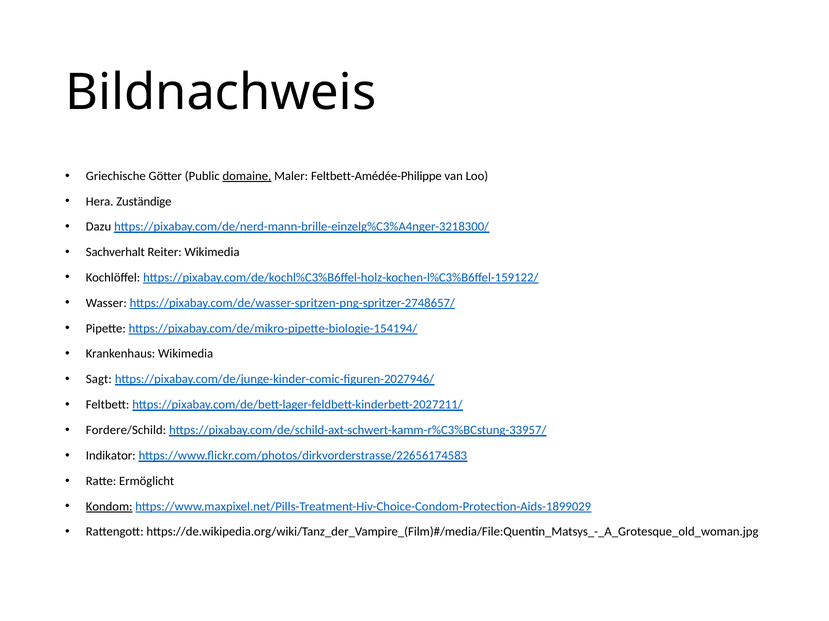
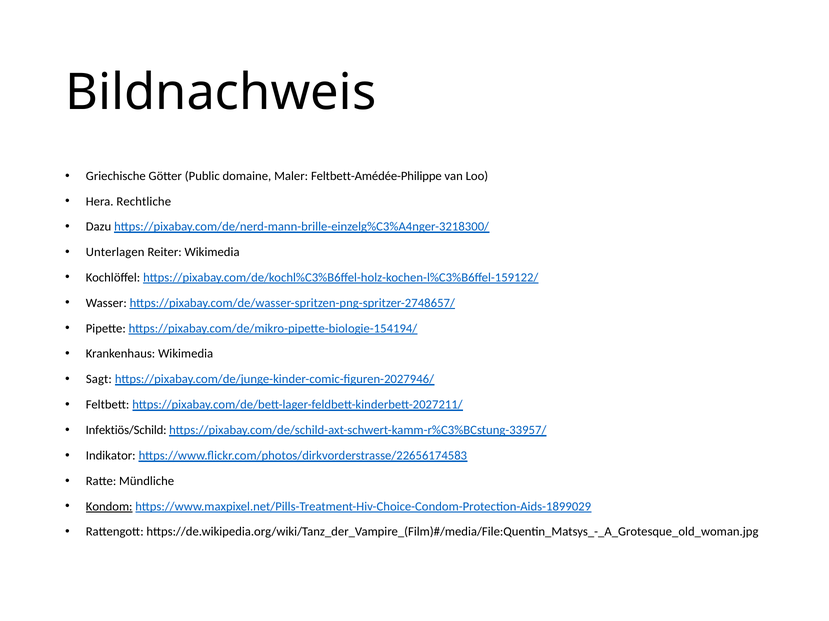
domaine underline: present -> none
Zuständige: Zuständige -> Rechtliche
Sachverhalt: Sachverhalt -> Unterlagen
Fordere/Schild: Fordere/Schild -> Infektiös/Schild
Ermöglicht: Ermöglicht -> Mündliche
